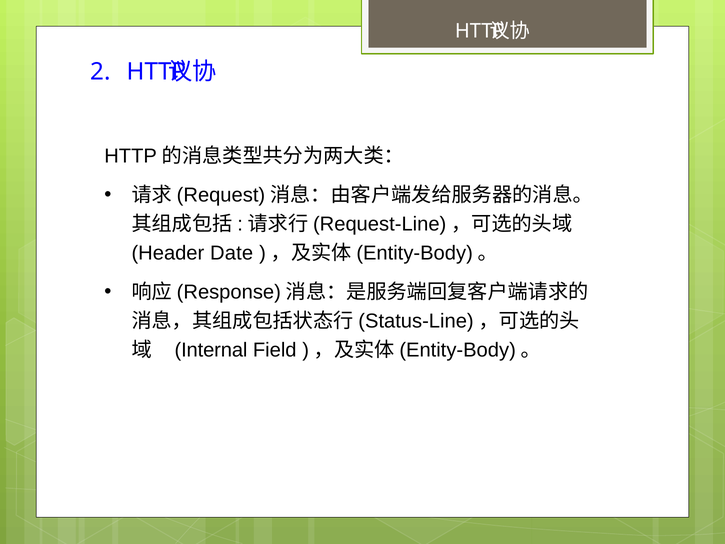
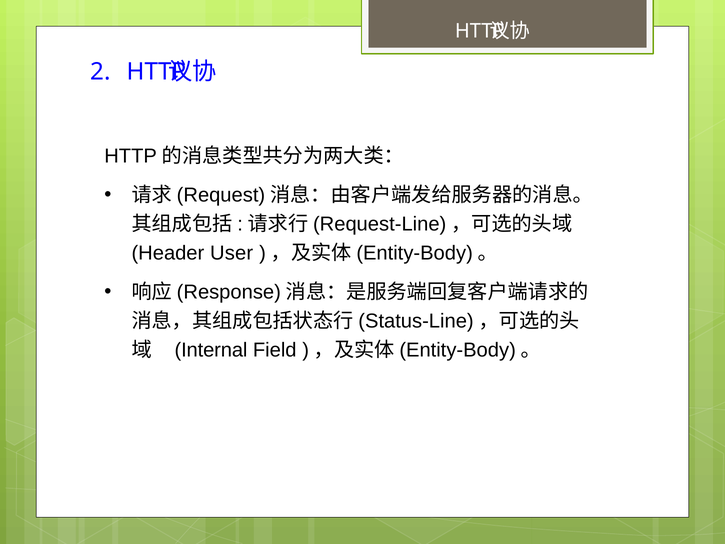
Date: Date -> User
